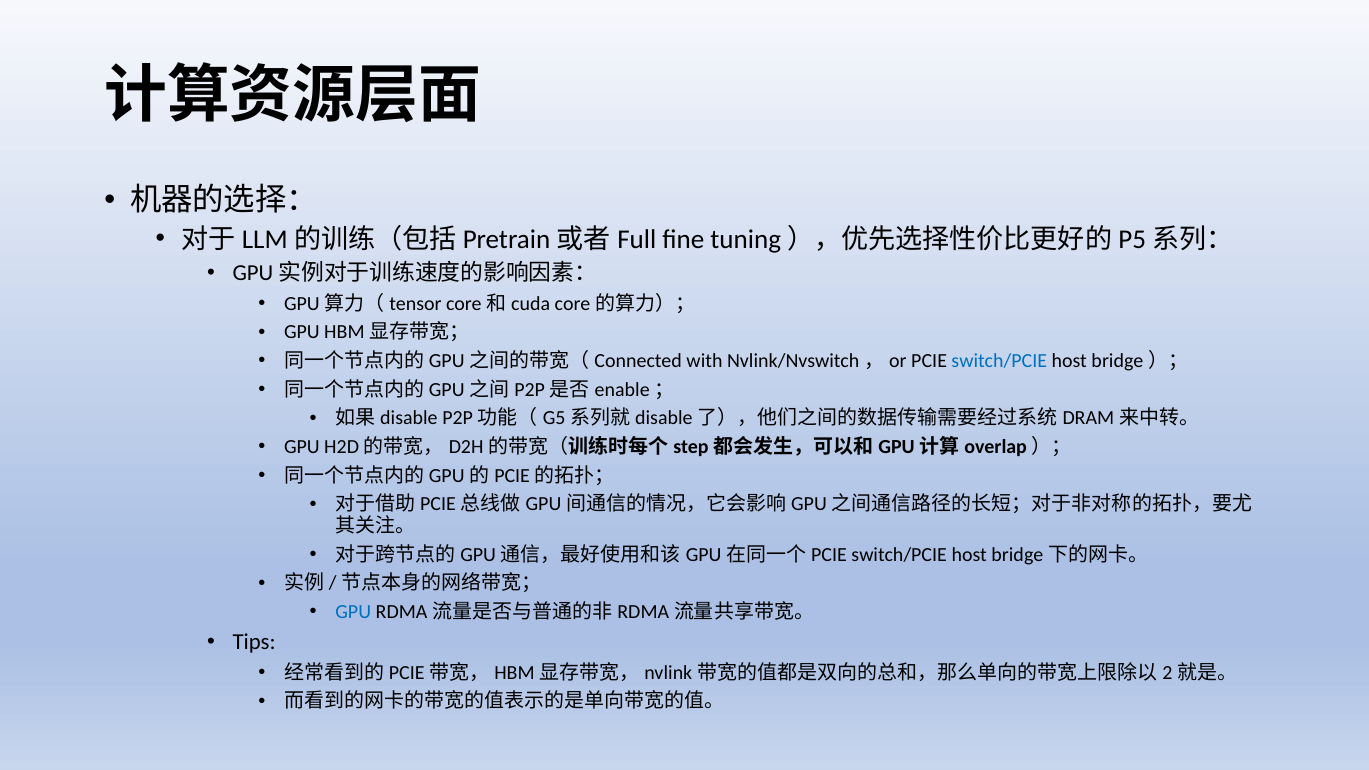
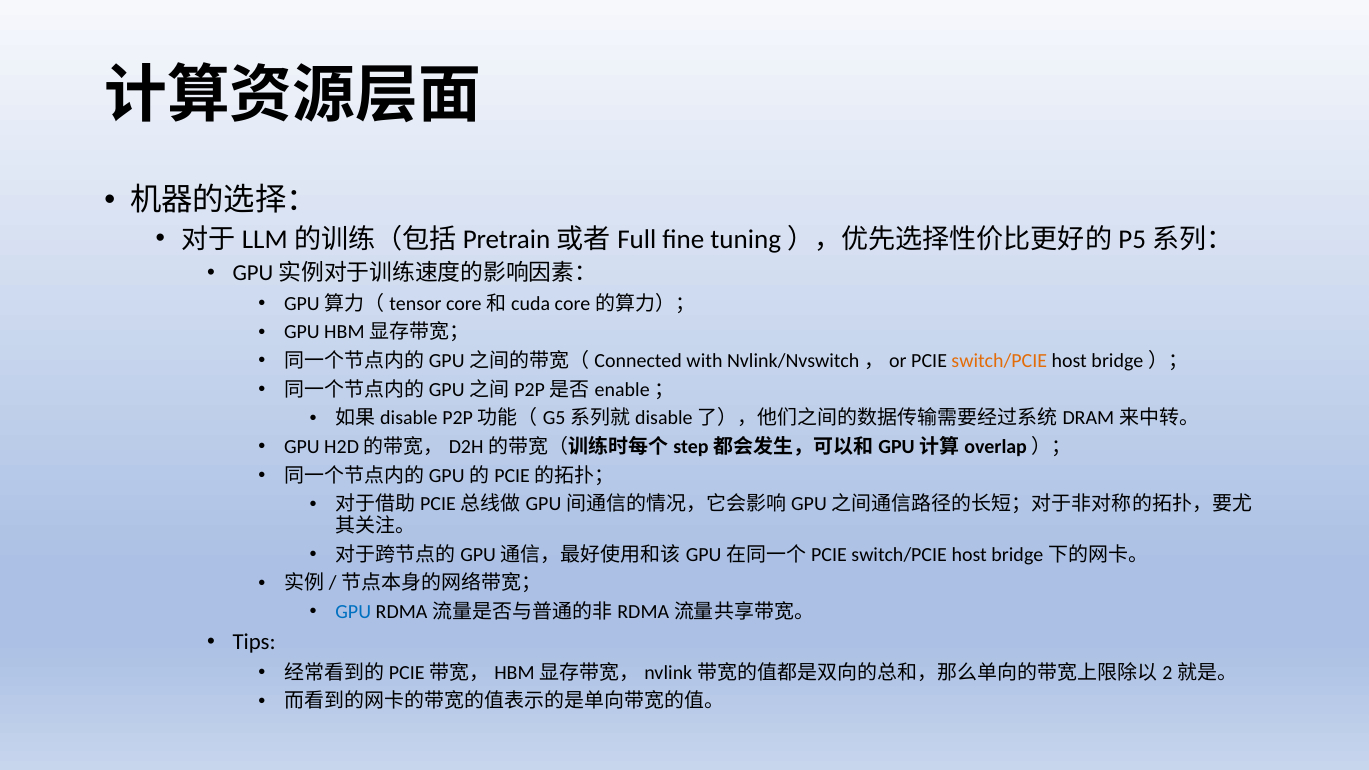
switch/PCIE at (999, 361) colour: blue -> orange
